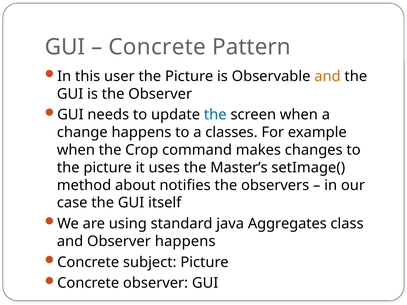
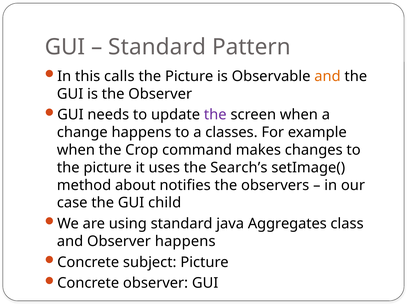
Concrete at (157, 47): Concrete -> Standard
user: user -> calls
the at (215, 115) colour: blue -> purple
Master’s: Master’s -> Search’s
itself: itself -> child
